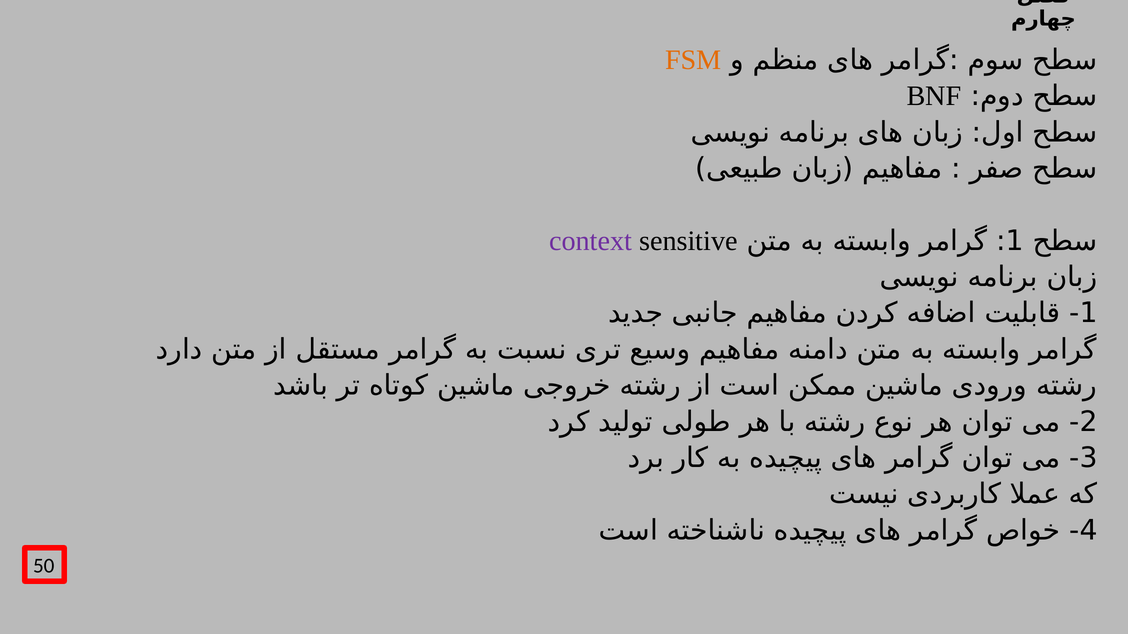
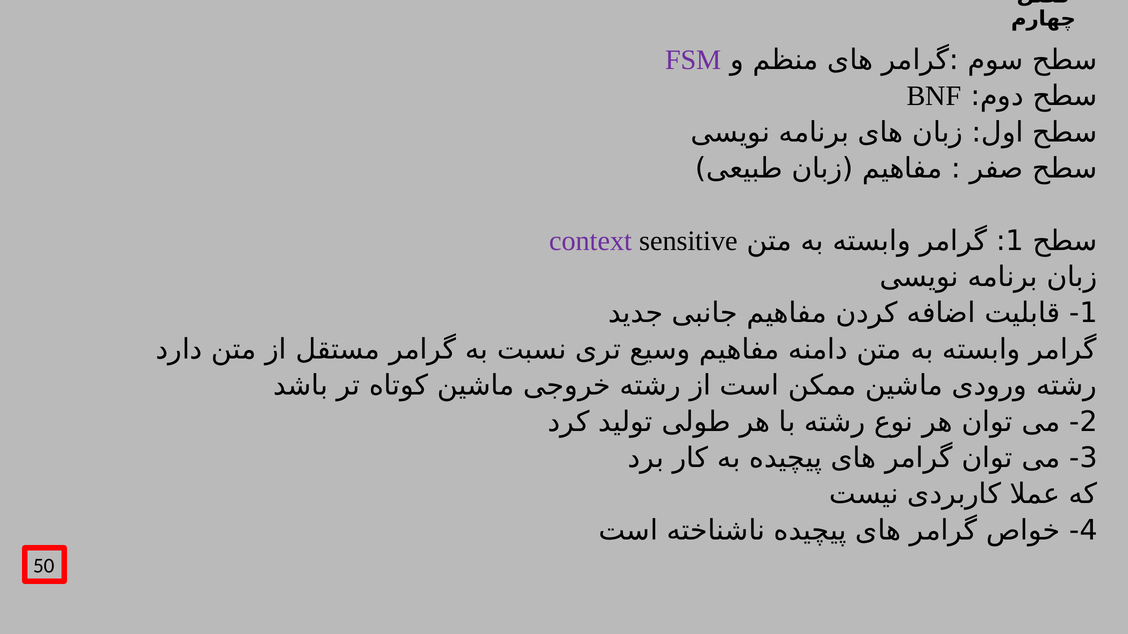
FSM colour: orange -> purple
